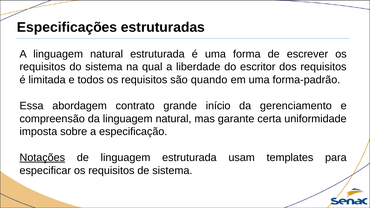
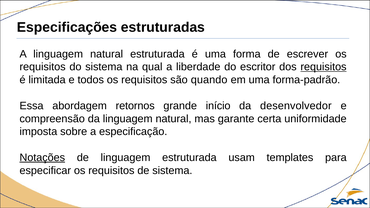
requisitos at (323, 67) underline: none -> present
contrato: contrato -> retornos
gerenciamento: gerenciamento -> desenvolvedor
